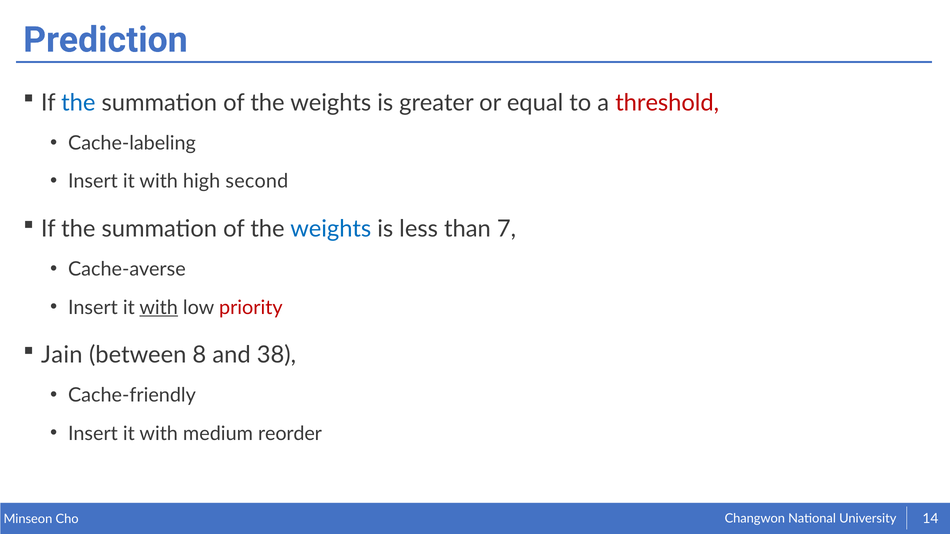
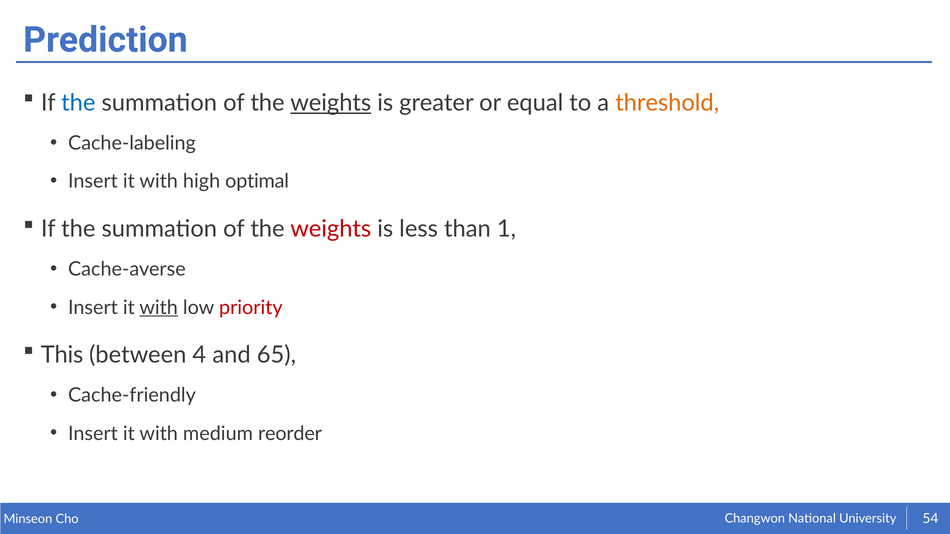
weights at (331, 103) underline: none -> present
threshold colour: red -> orange
second: second -> optimal
weights at (331, 229) colour: blue -> red
7: 7 -> 1
Jain: Jain -> This
8: 8 -> 4
38: 38 -> 65
14: 14 -> 54
